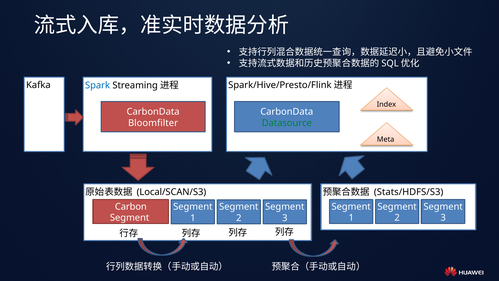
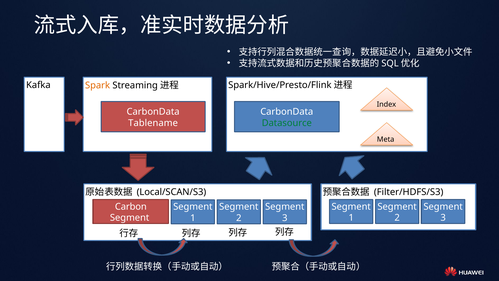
Spark colour: blue -> orange
Bloomfilter: Bloomfilter -> Tablename
Stats/HDFS/S3: Stats/HDFS/S3 -> Filter/HDFS/S3
